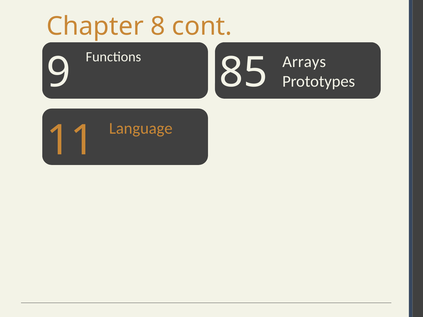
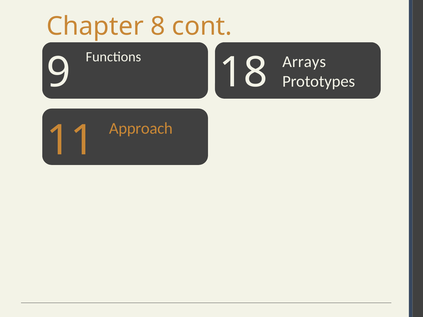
85: 85 -> 18
Language: Language -> Approach
